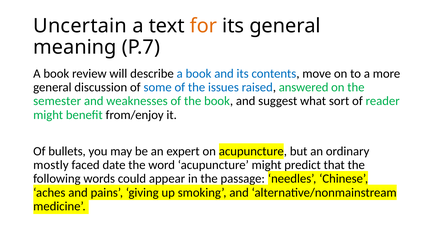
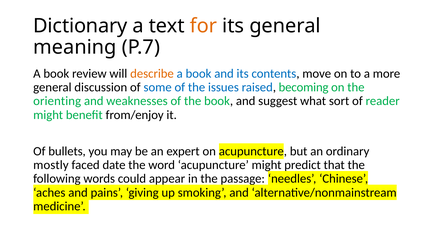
Uncertain: Uncertain -> Dictionary
describe colour: black -> orange
answered: answered -> becoming
semester: semester -> orienting
